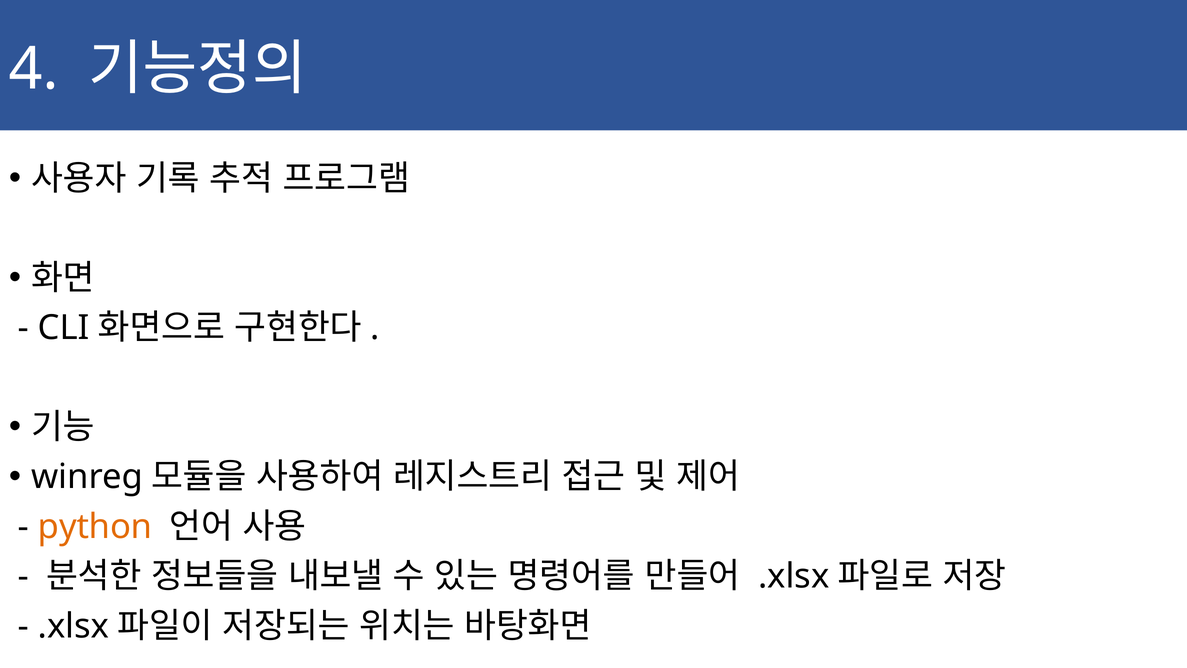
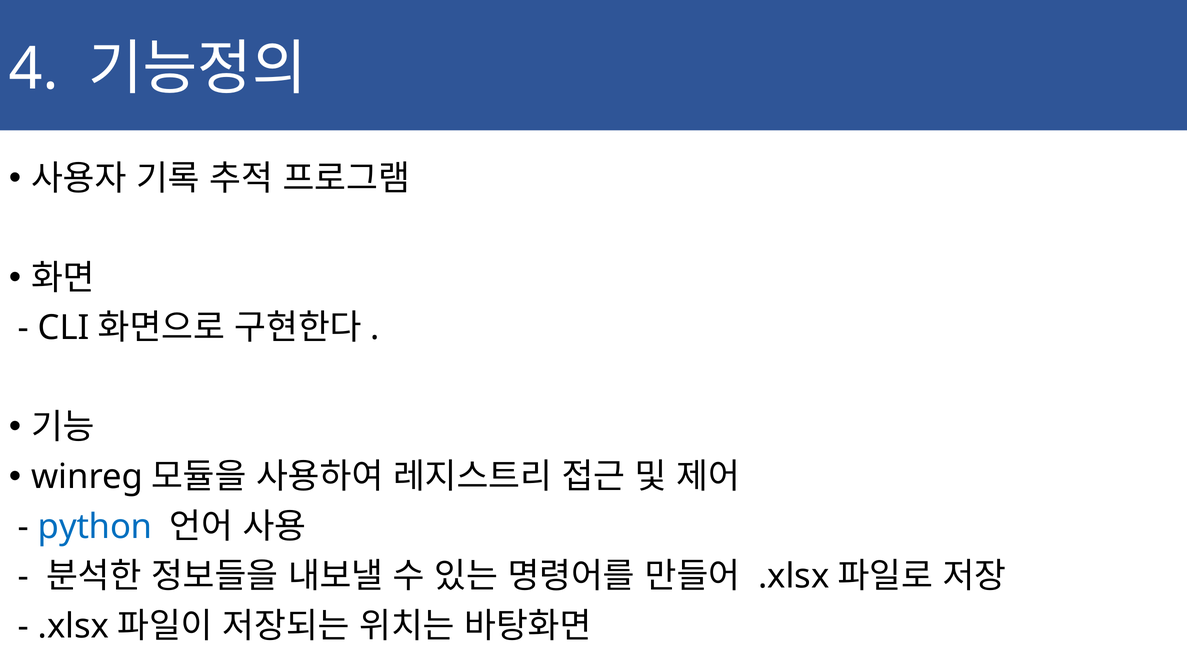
python colour: orange -> blue
